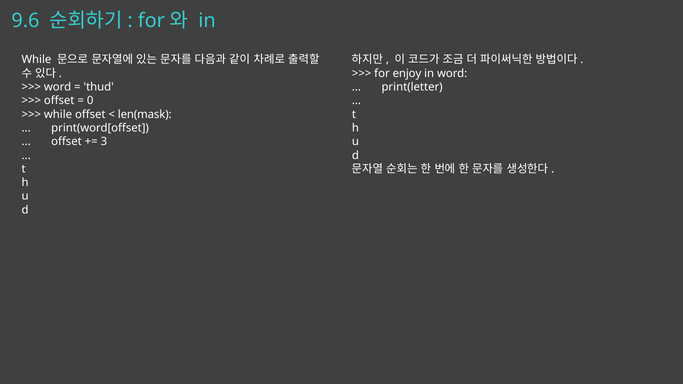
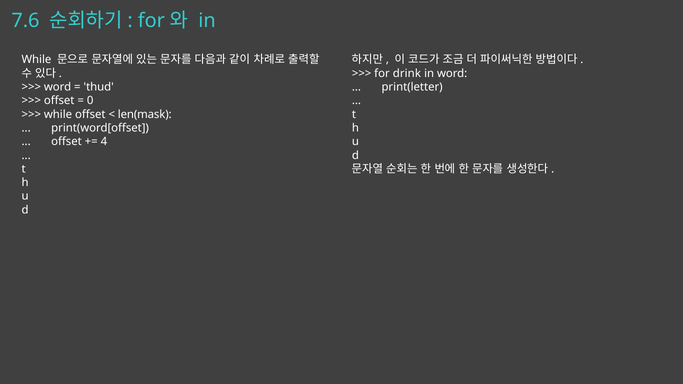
9.6: 9.6 -> 7.6
enjoy: enjoy -> drink
3: 3 -> 4
